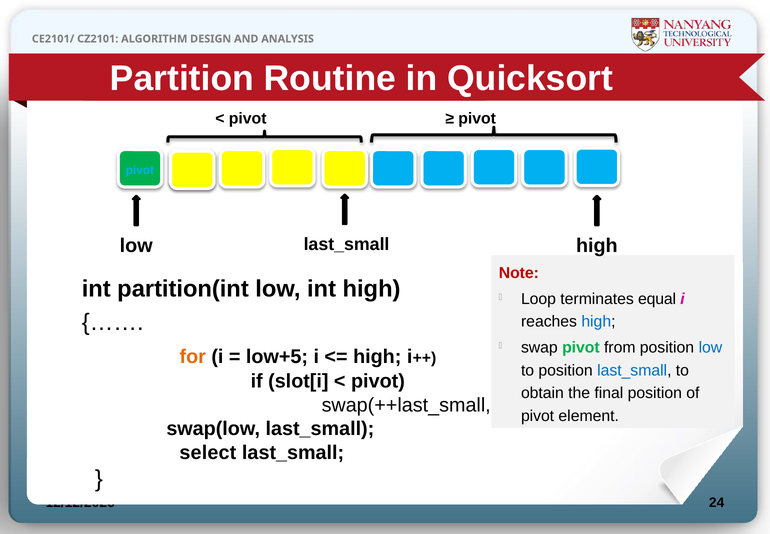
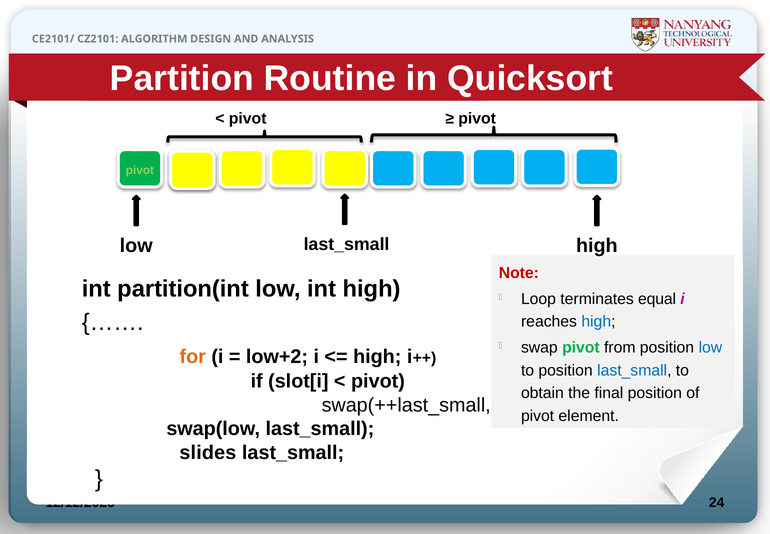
pivot at (140, 170) colour: light blue -> light green
low+5: low+5 -> low+2
select: select -> slides
